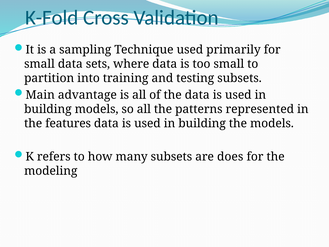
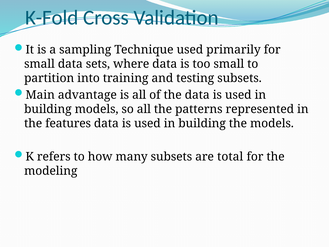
does: does -> total
